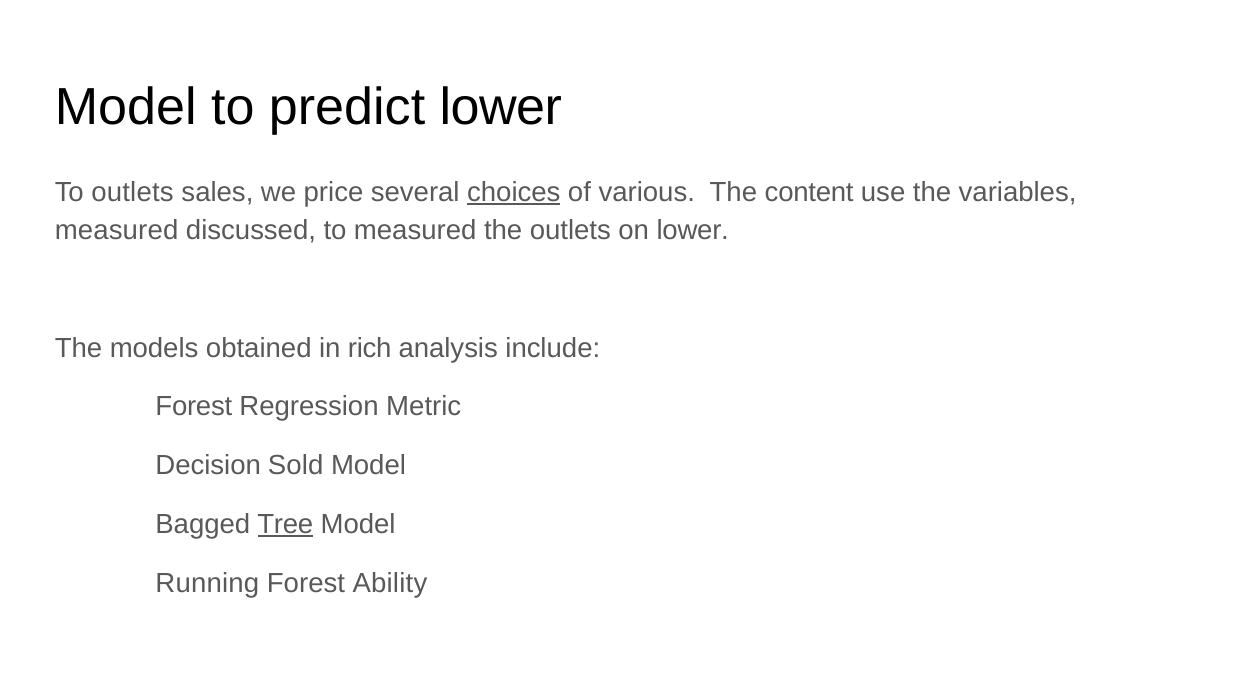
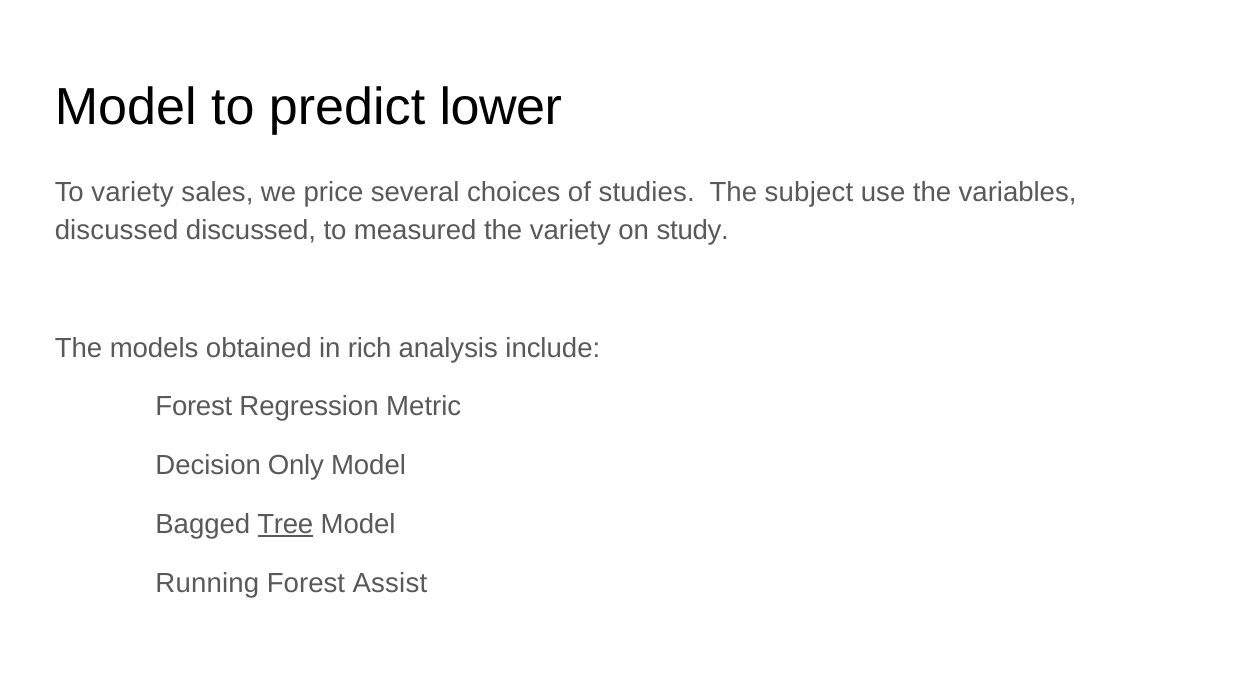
To outlets: outlets -> variety
choices underline: present -> none
various: various -> studies
content: content -> subject
measured at (117, 230): measured -> discussed
the outlets: outlets -> variety
on lower: lower -> study
Sold: Sold -> Only
Ability: Ability -> Assist
